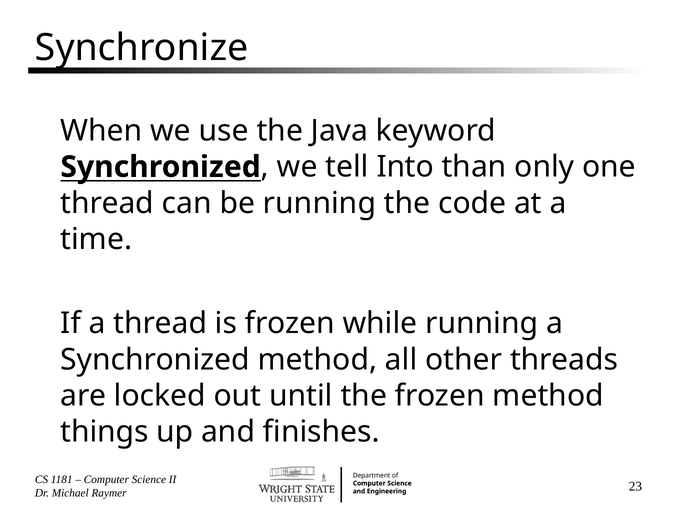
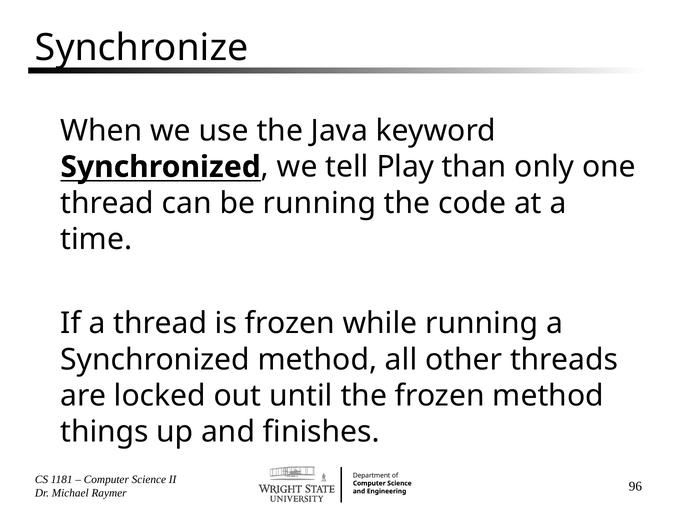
Into: Into -> Play
23: 23 -> 96
